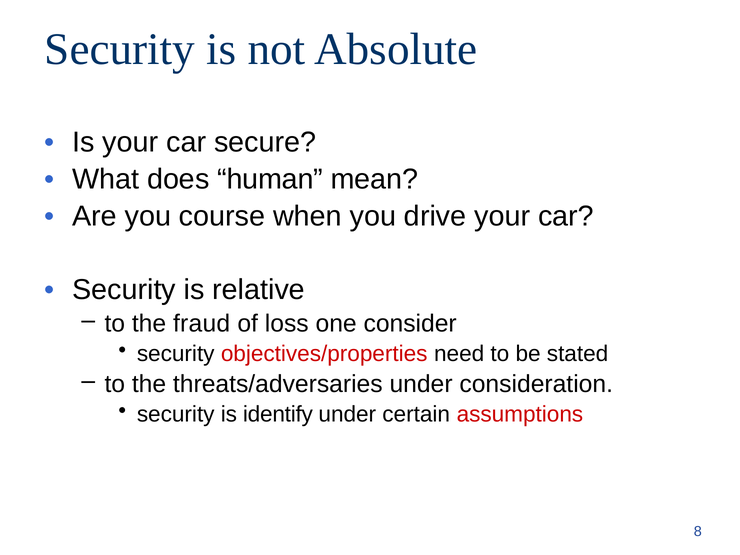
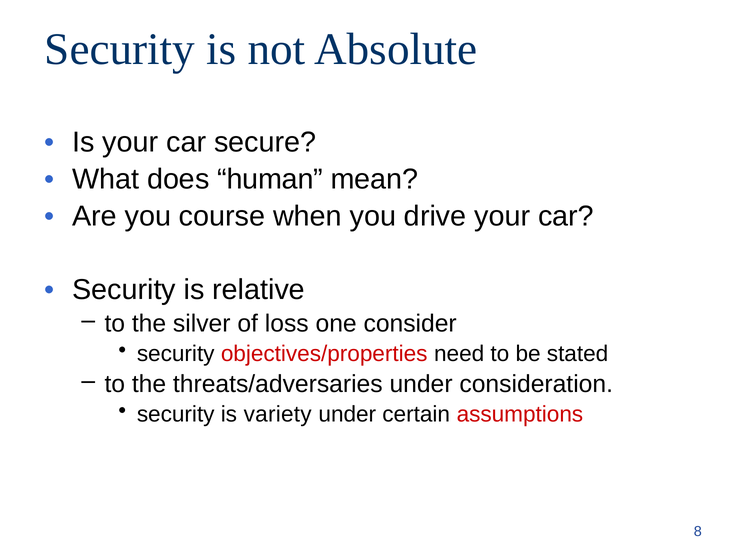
fraud: fraud -> silver
identify: identify -> variety
